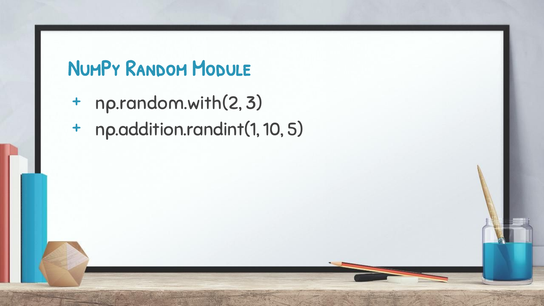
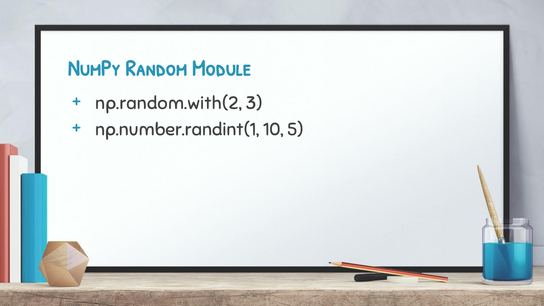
np.addition.randint(1: np.addition.randint(1 -> np.number.randint(1
